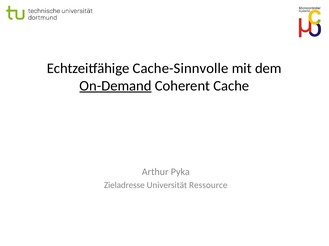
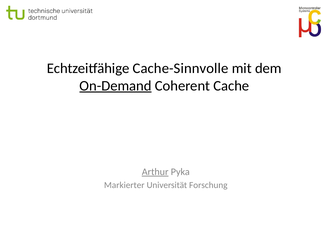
Arthur underline: none -> present
Zieladresse: Zieladresse -> Markierter
Ressource: Ressource -> Forschung
